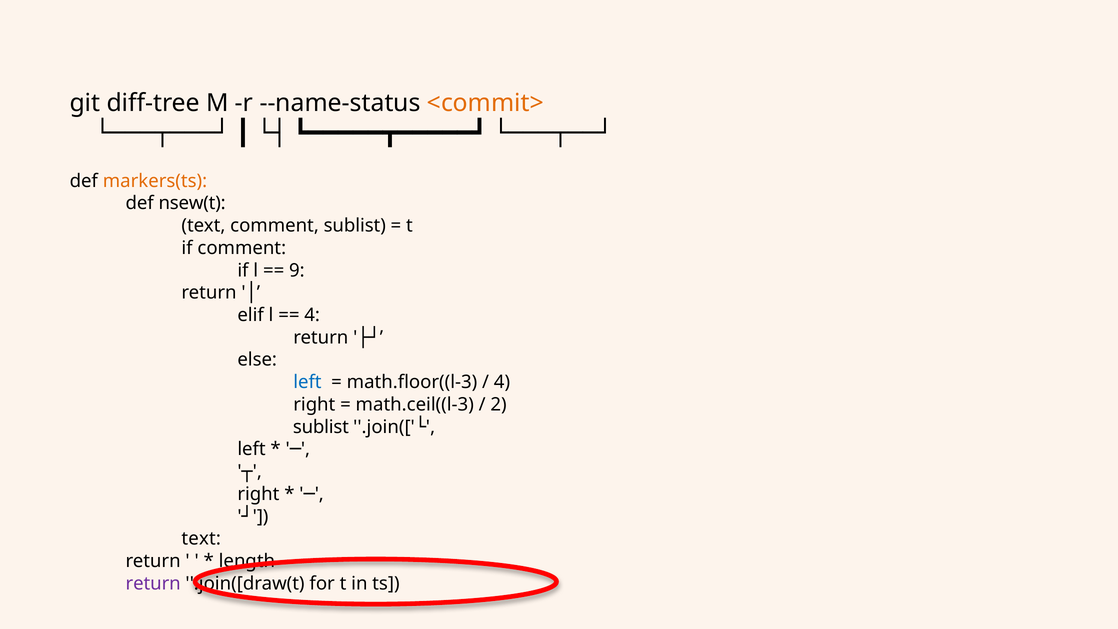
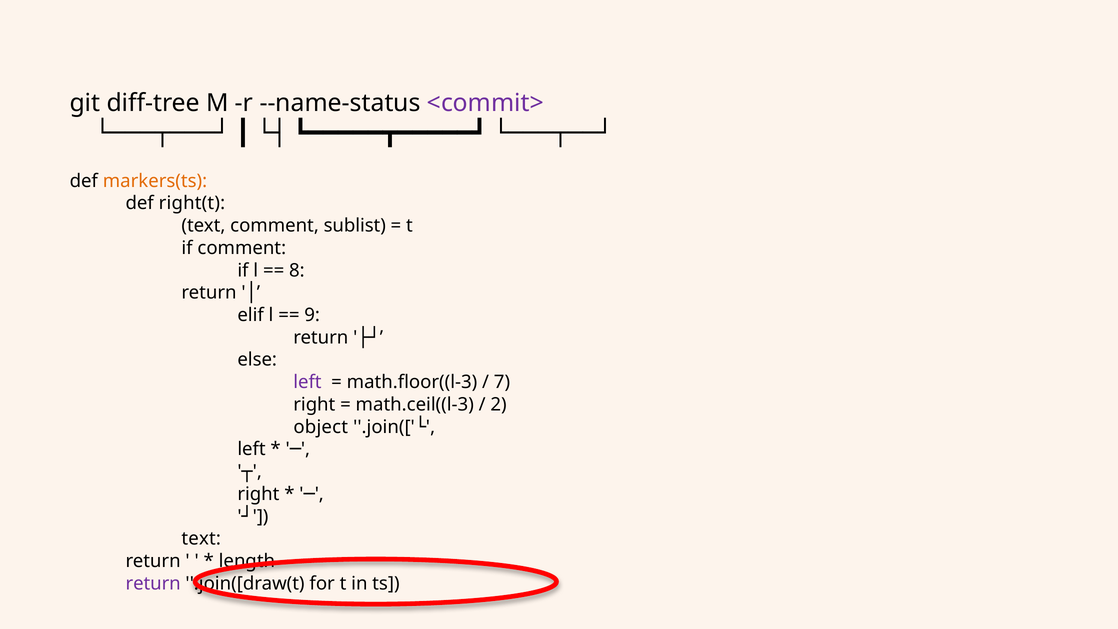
<commit> colour: orange -> purple
nsew(t: nsew(t -> right(t
9: 9 -> 8
4 at (312, 315): 4 -> 9
left at (307, 382) colour: blue -> purple
4 at (502, 382): 4 -> 7
sublist at (321, 427): sublist -> object
